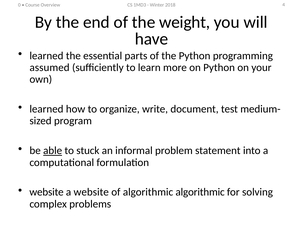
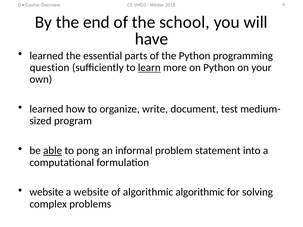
weight: weight -> school
assumed: assumed -> question
learn underline: none -> present
stuck: stuck -> pong
